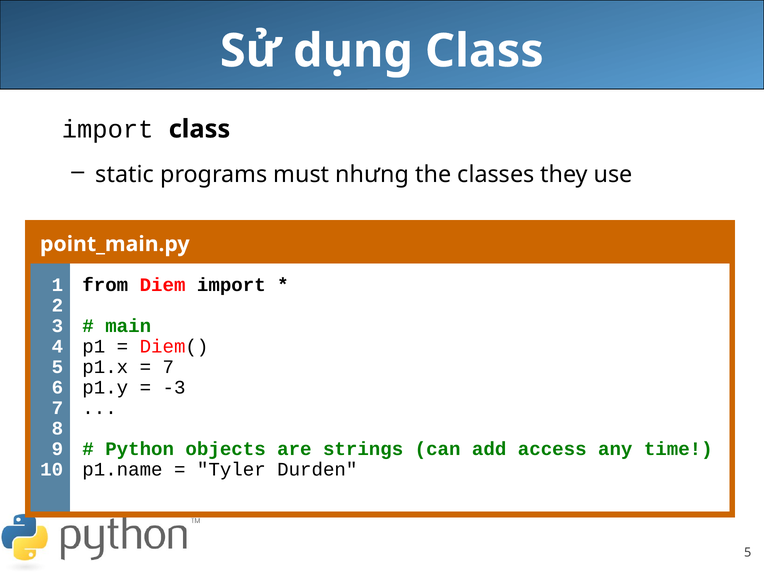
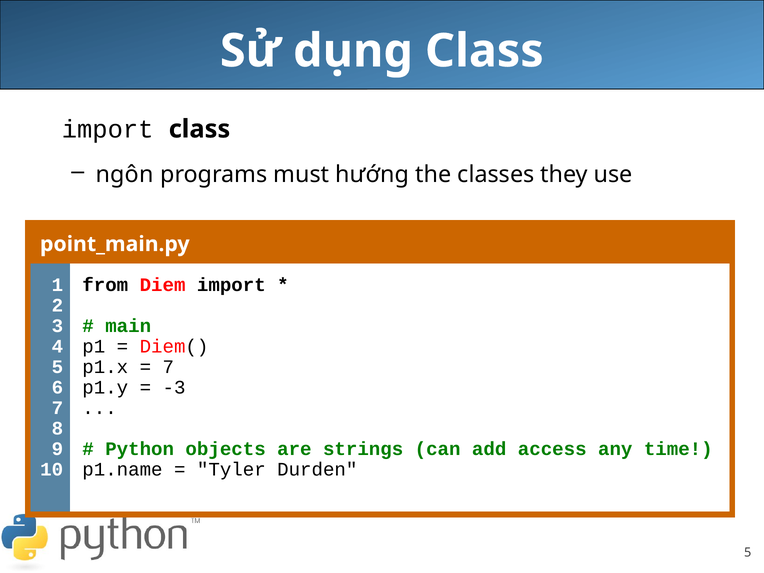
static: static -> ngôn
nhưng: nhưng -> hướng
